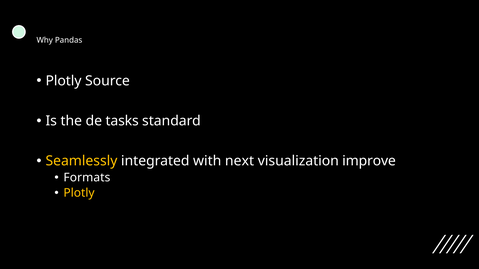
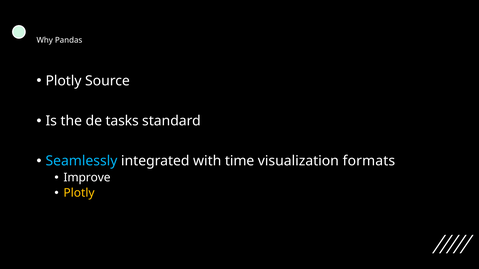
Seamlessly colour: yellow -> light blue
next: next -> time
improve: improve -> formats
Formats: Formats -> Improve
